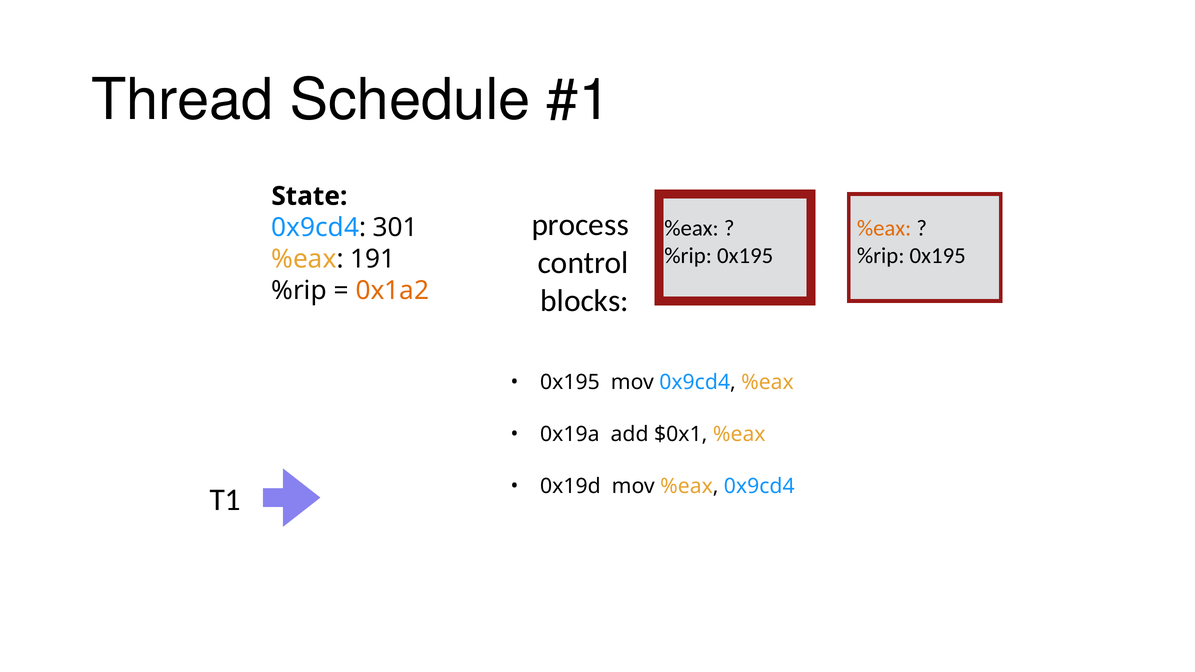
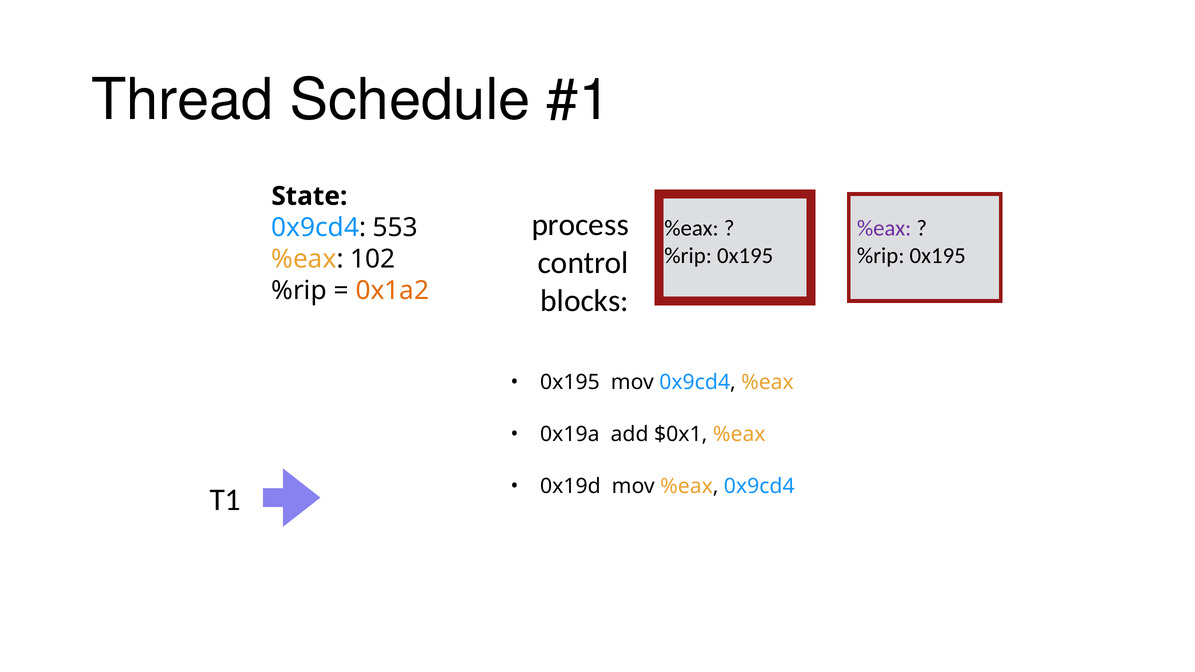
%eax at (884, 228) colour: orange -> purple
301: 301 -> 553
191: 191 -> 102
